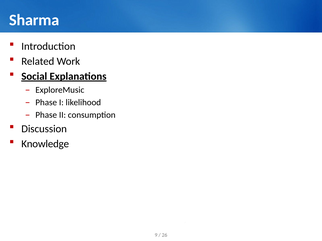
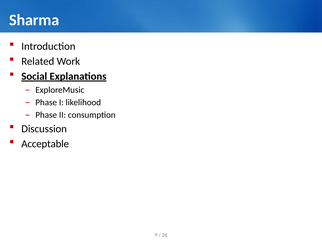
Knowledge: Knowledge -> Acceptable
